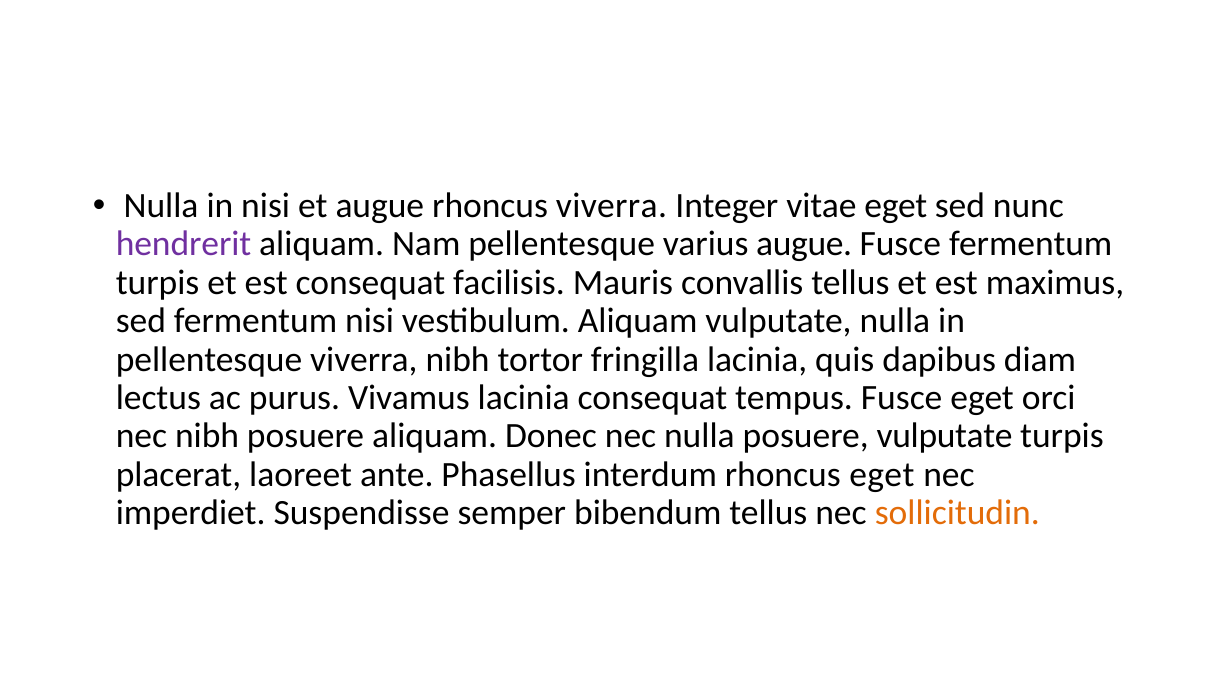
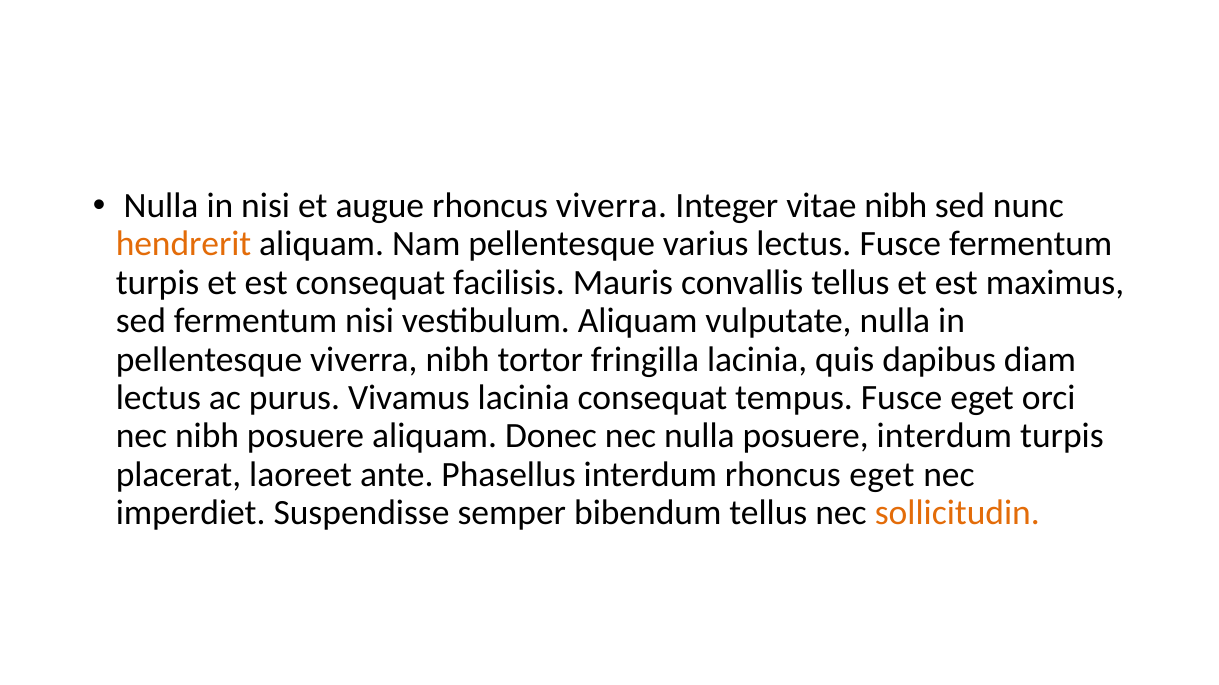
vitae eget: eget -> nibh
hendrerit colour: purple -> orange
varius augue: augue -> lectus
posuere vulputate: vulputate -> interdum
